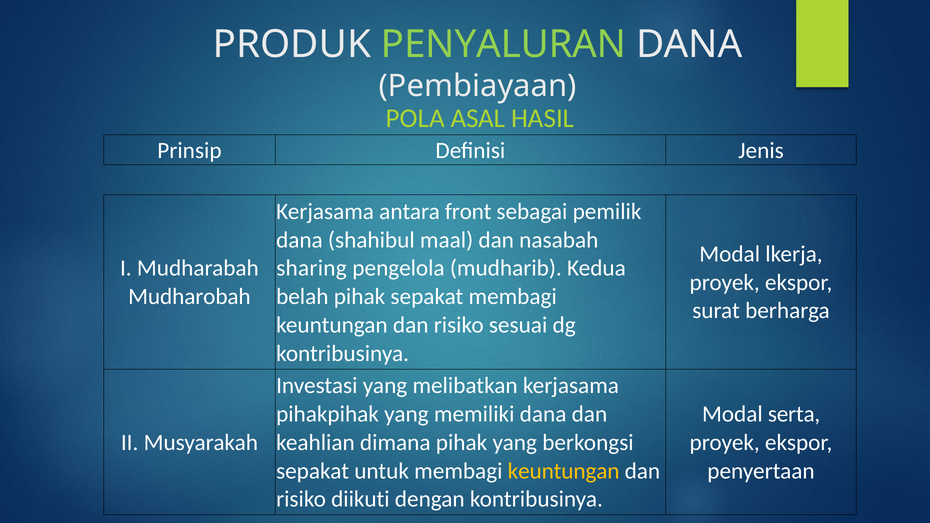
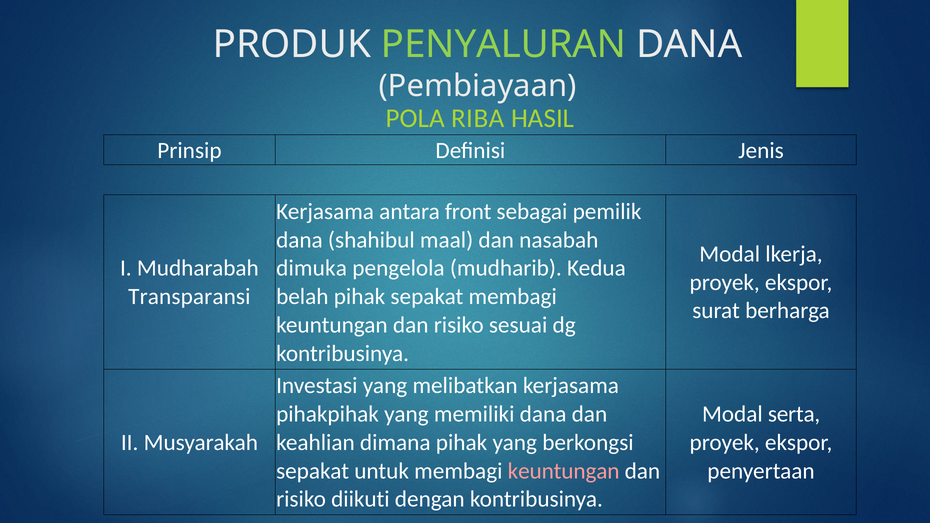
ASAL: ASAL -> RIBA
sharing: sharing -> dimuka
Mudharobah: Mudharobah -> Transparansi
keuntungan at (564, 471) colour: yellow -> pink
